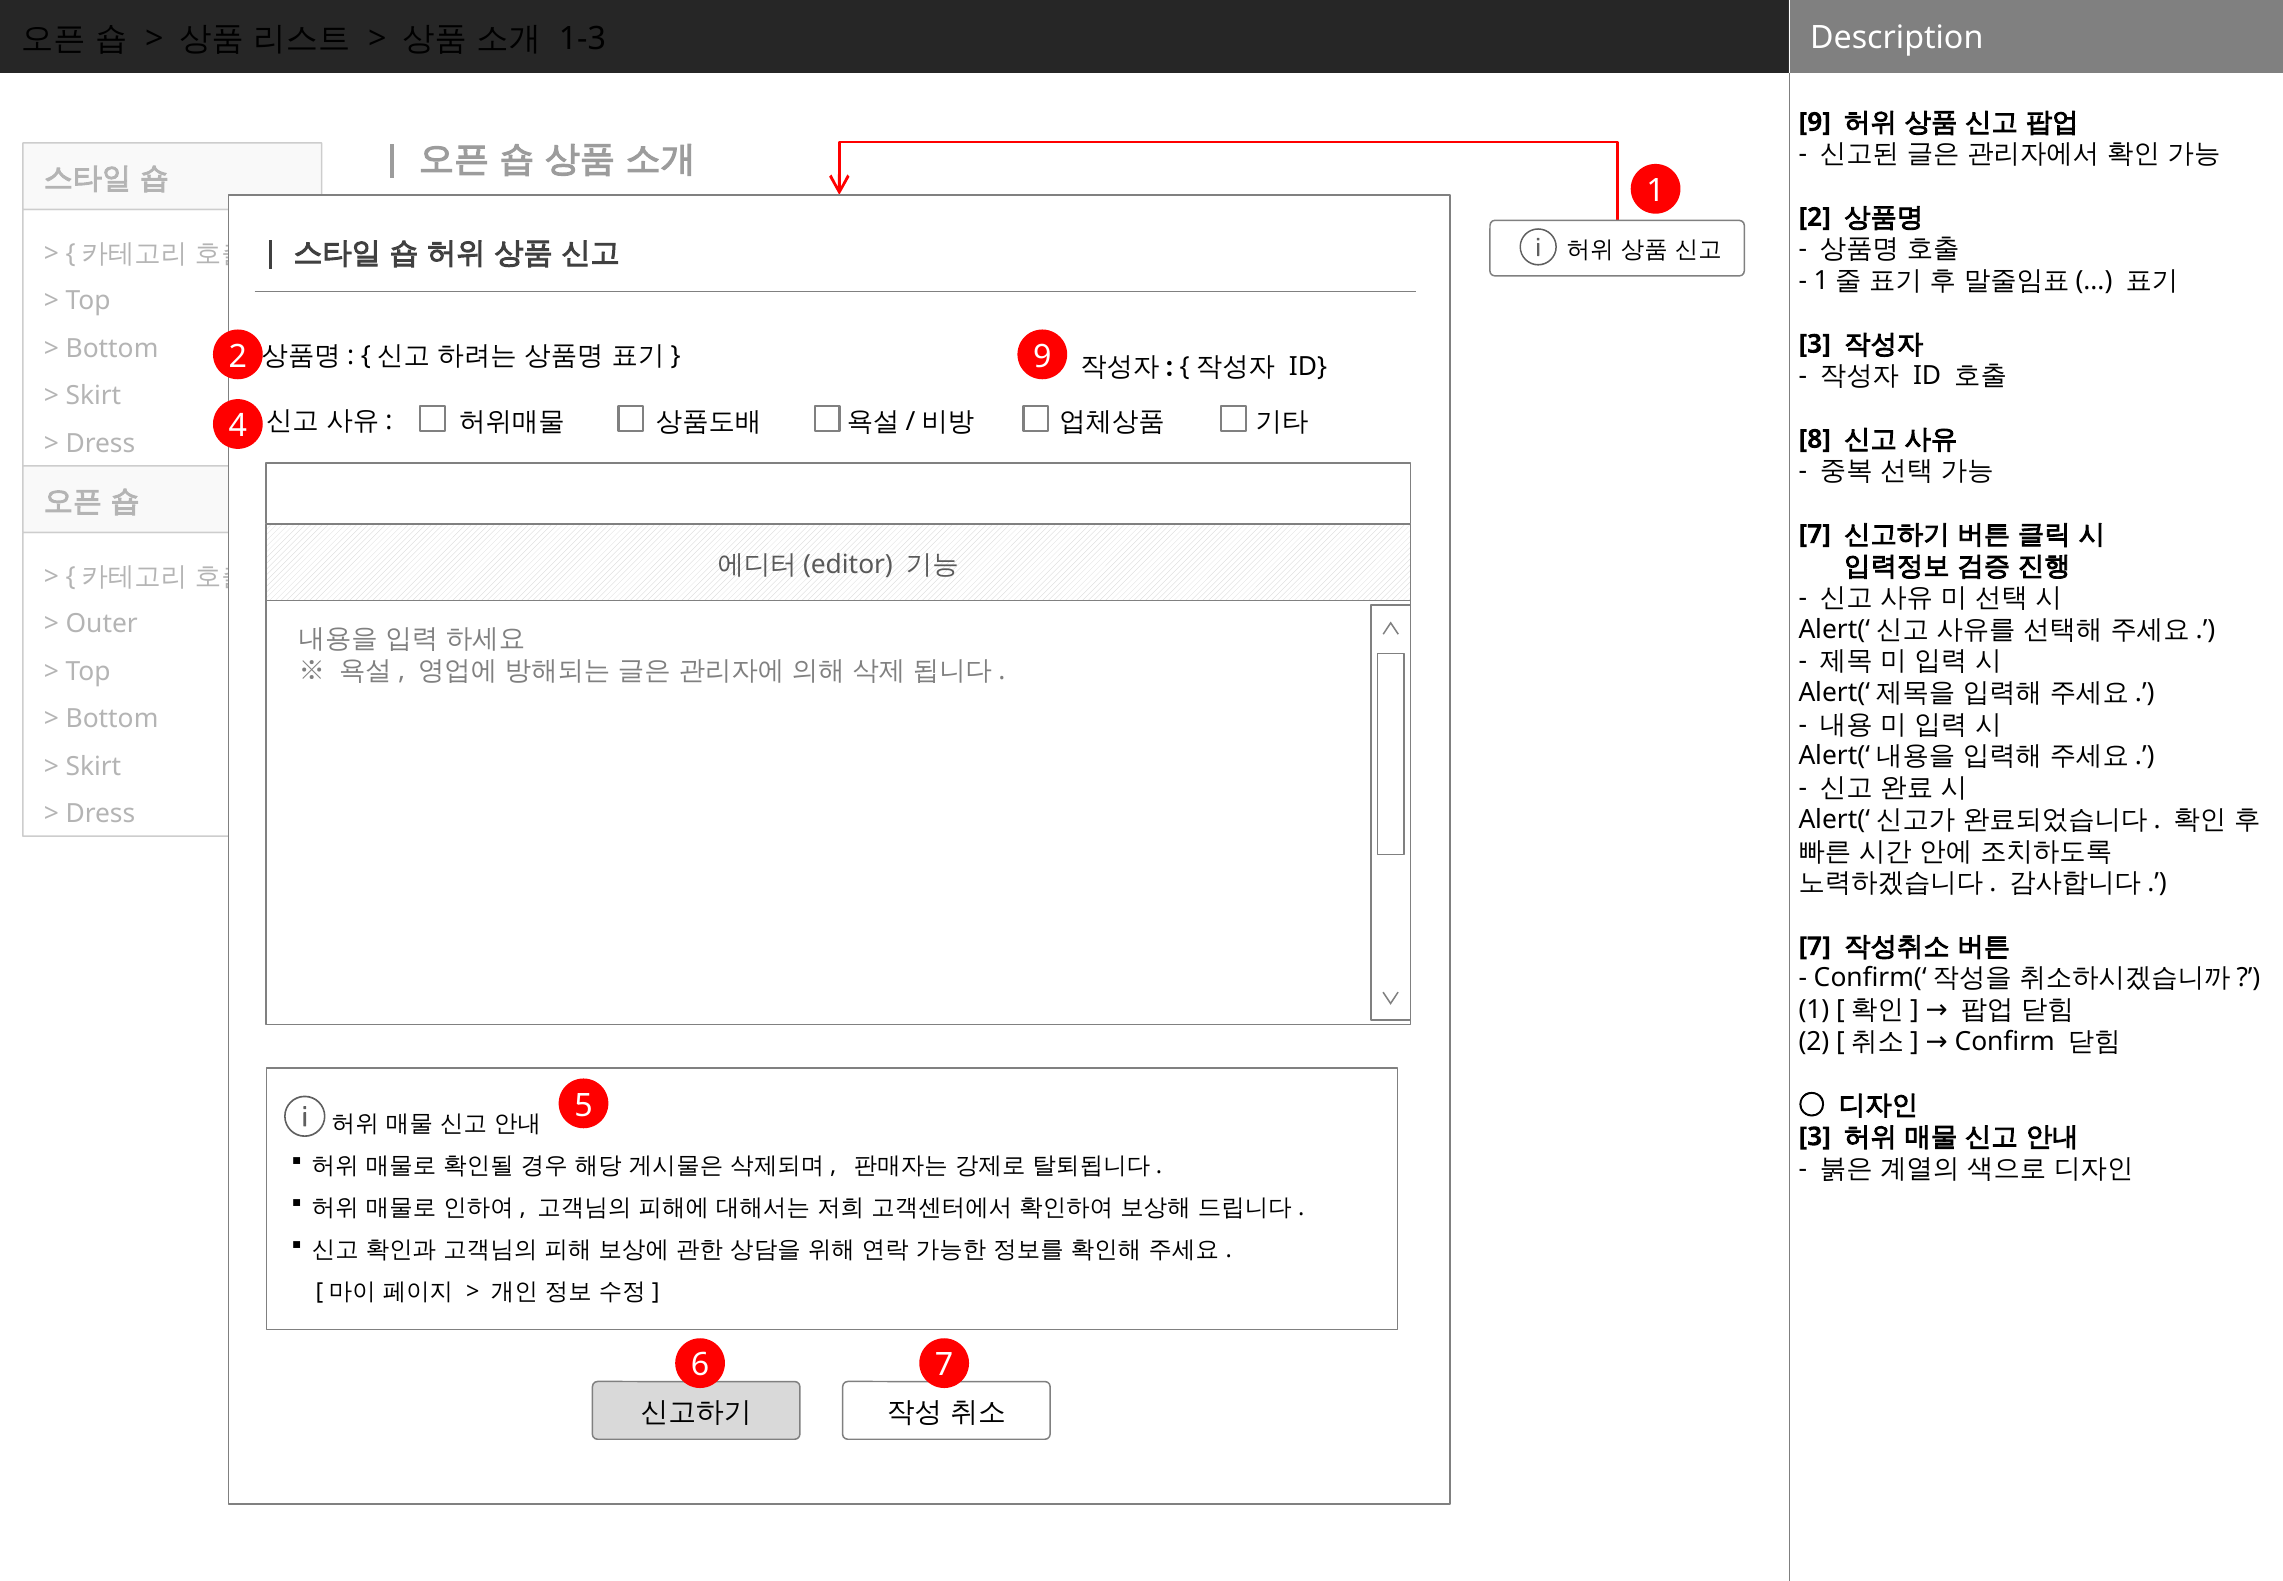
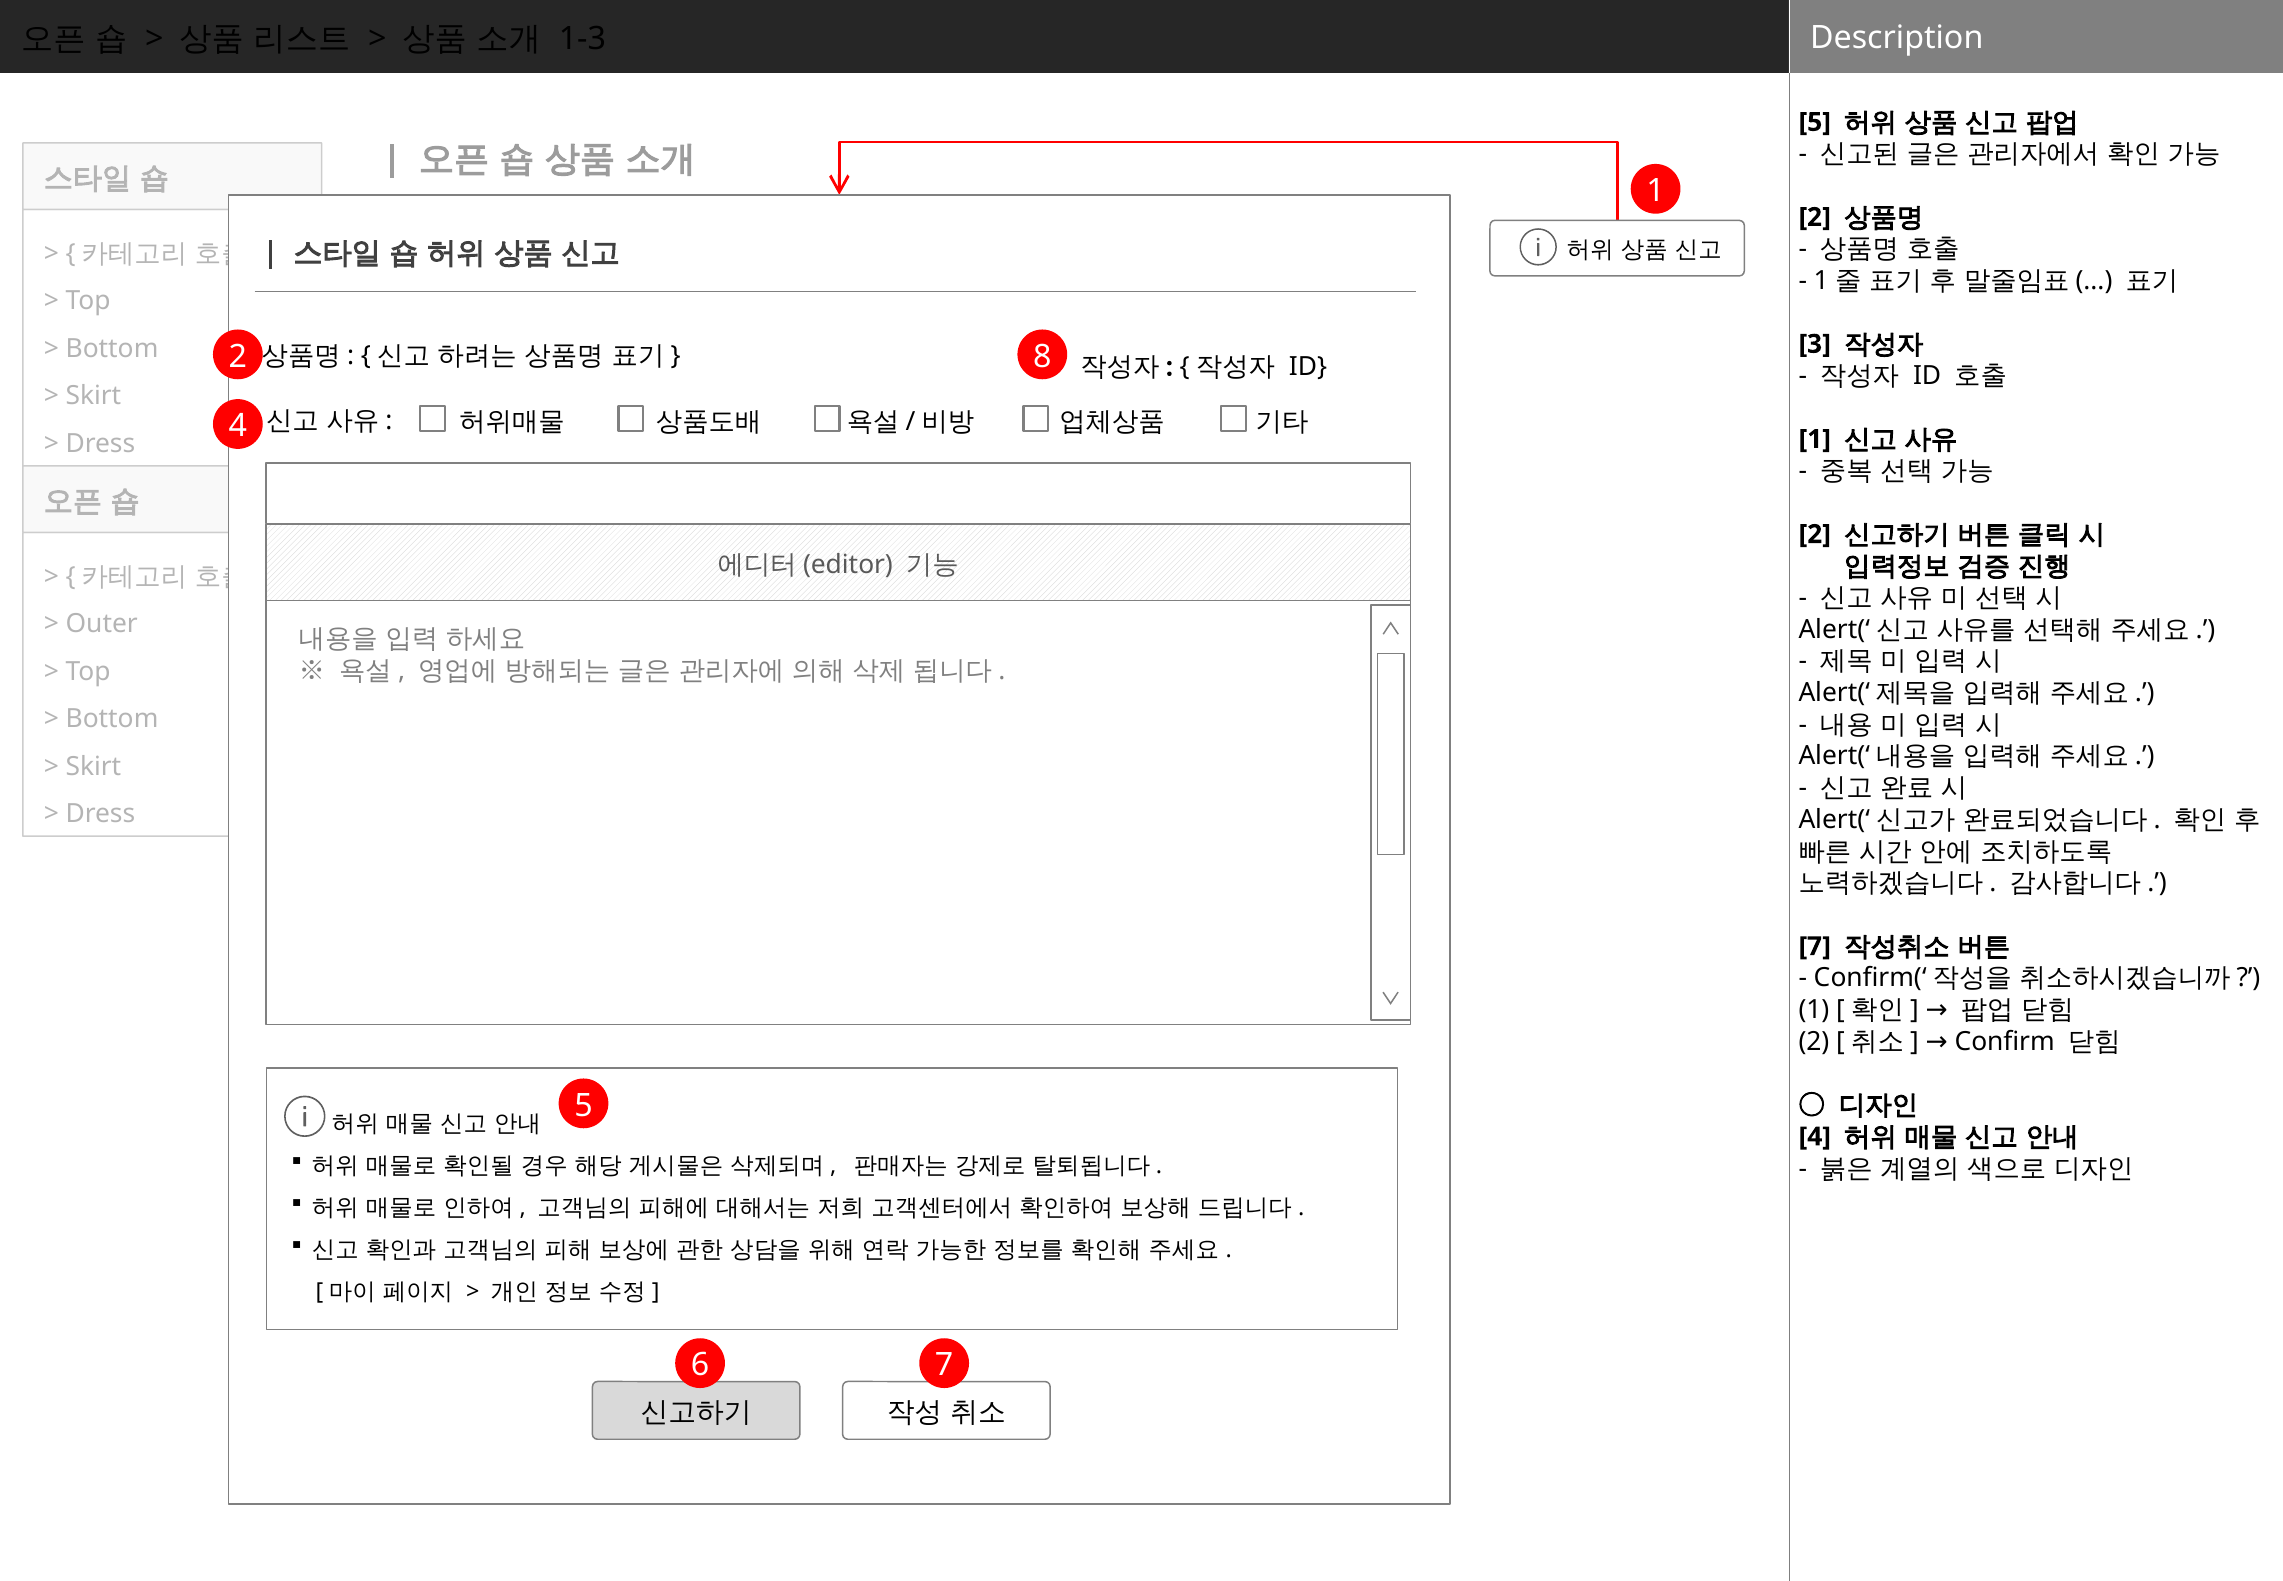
9 at (1815, 122): 9 -> 5
2 9: 9 -> 8
8 at (1815, 439): 8 -> 1
7 at (1815, 534): 7 -> 2
3 at (1815, 1136): 3 -> 4
